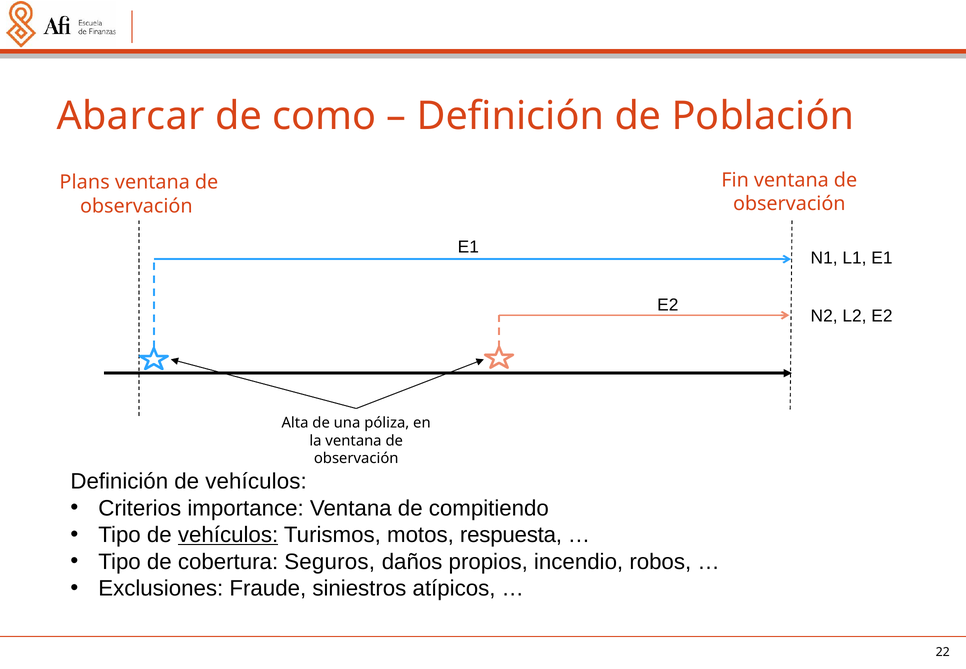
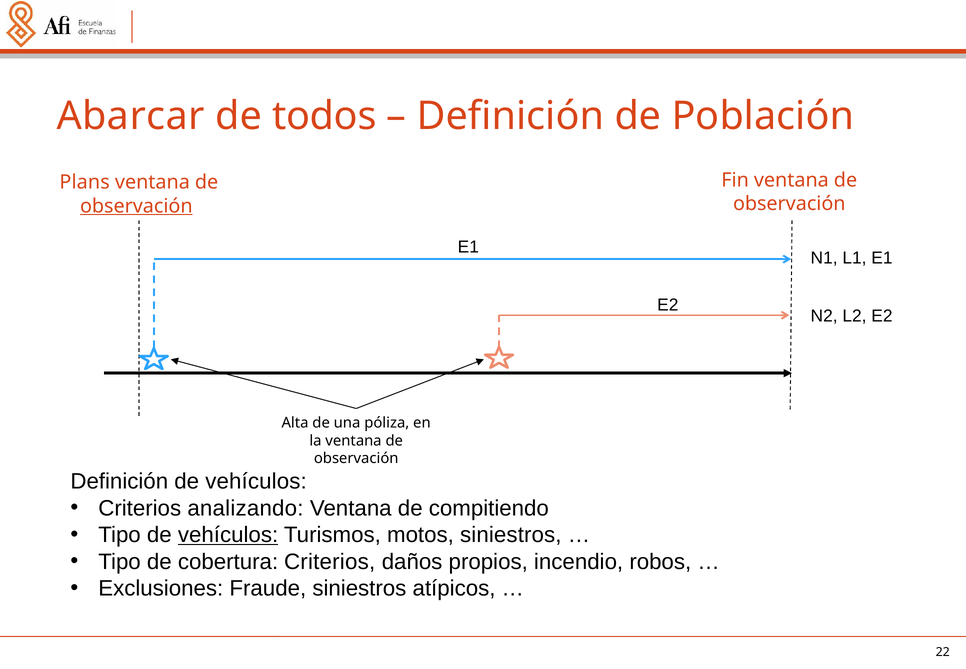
como: como -> todos
observación at (136, 206) underline: none -> present
importance: importance -> analizando
motos respuesta: respuesta -> siniestros
cobertura Seguros: Seguros -> Criterios
